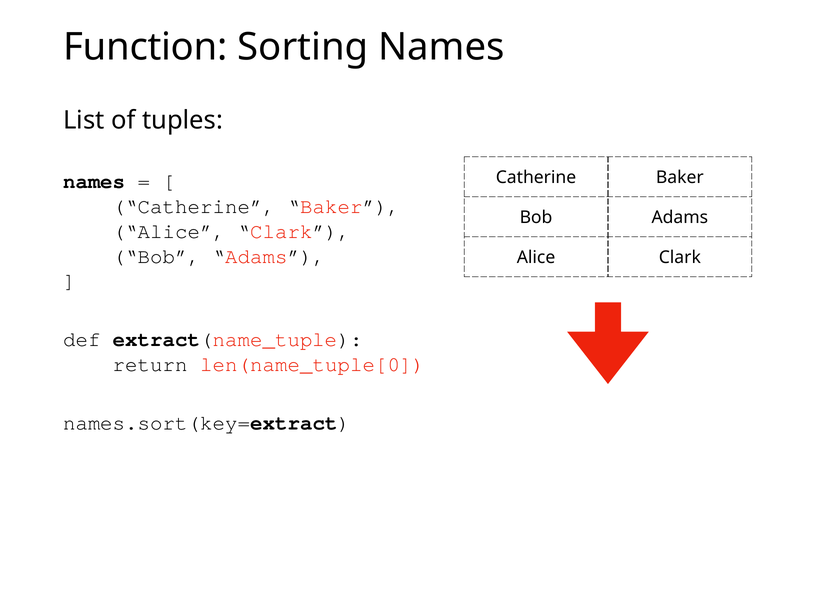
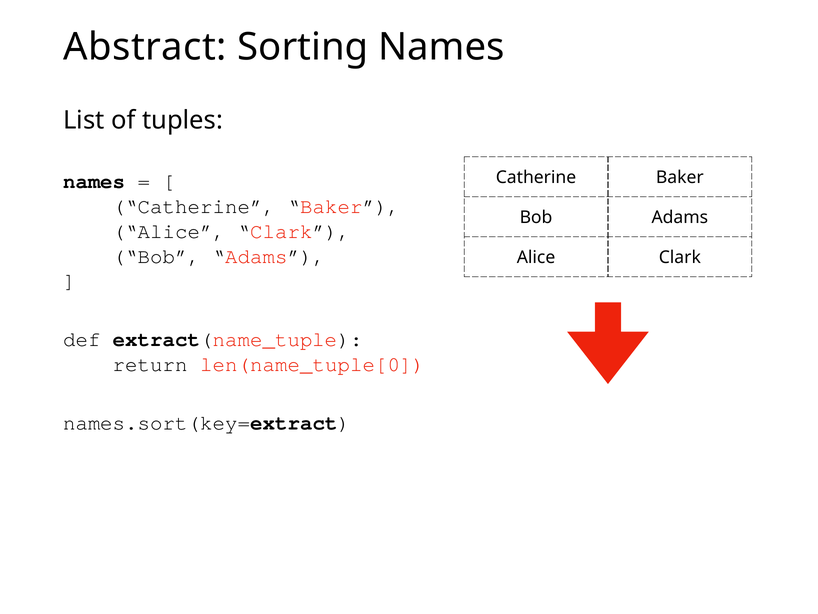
Function: Function -> Abstract
